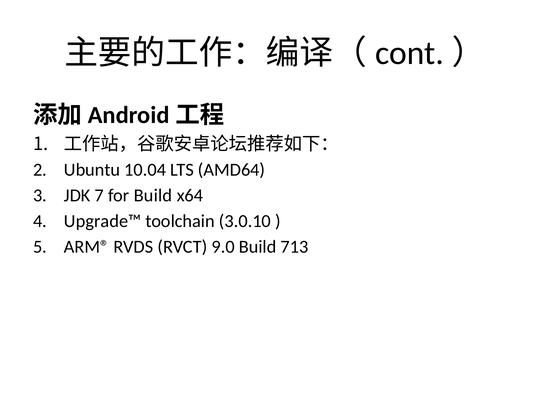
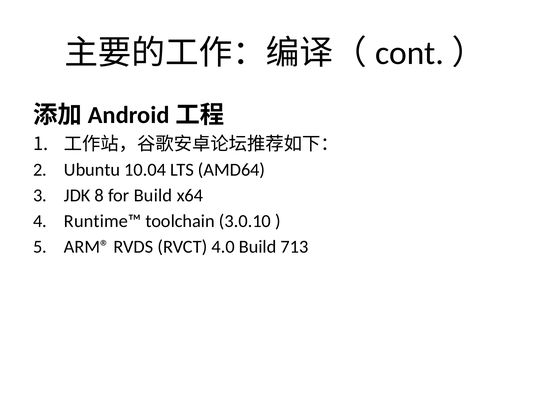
7: 7 -> 8
Upgrade™: Upgrade™ -> Runtime™
9.0: 9.0 -> 4.0
